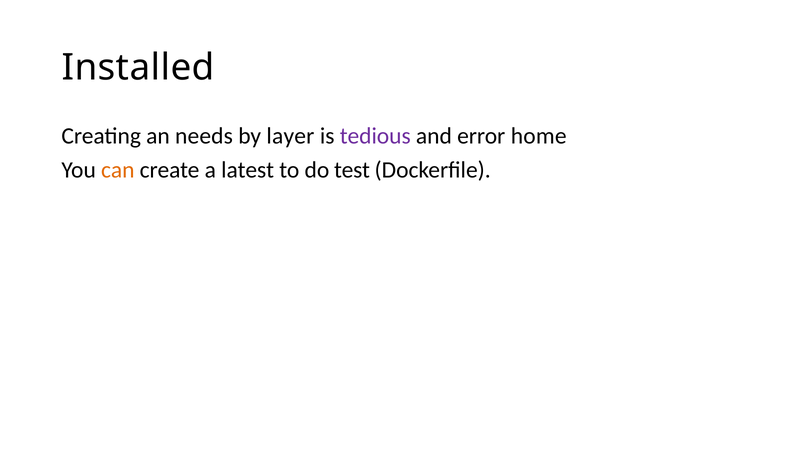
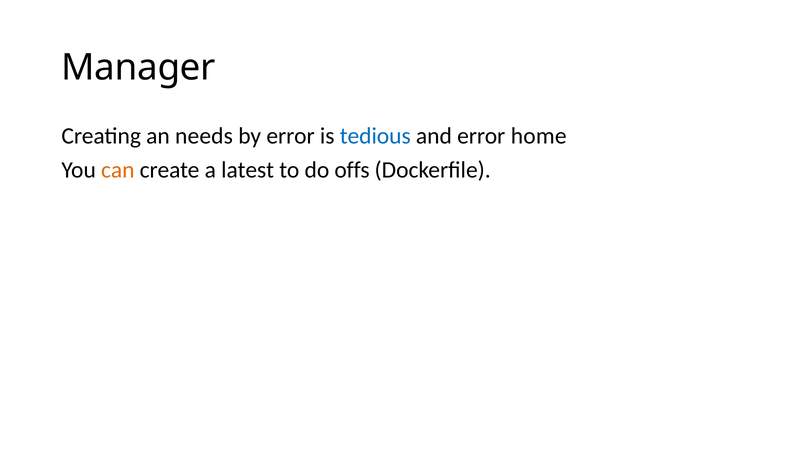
Installed: Installed -> Manager
by layer: layer -> error
tedious colour: purple -> blue
test: test -> offs
